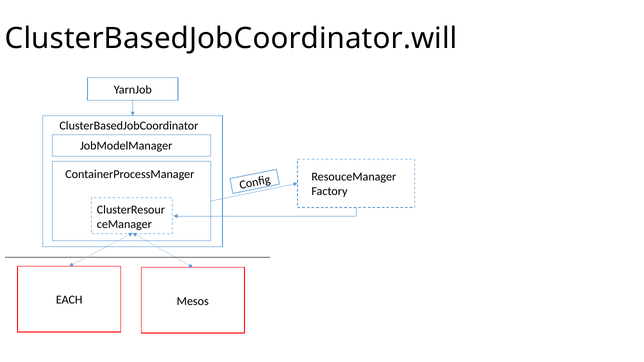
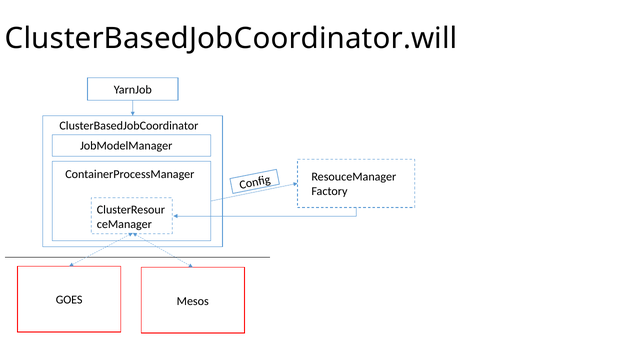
EACH: EACH -> GOES
